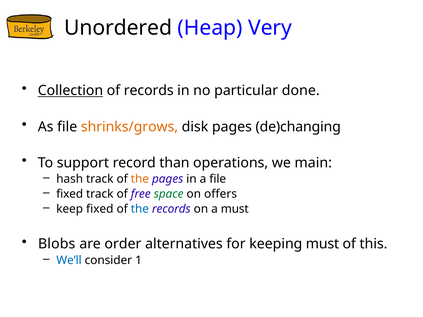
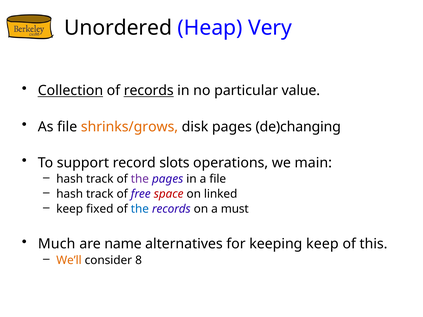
records at (149, 91) underline: none -> present
done: done -> value
than: than -> slots
the at (140, 179) colour: orange -> purple
fixed at (70, 194): fixed -> hash
space colour: green -> red
offers: offers -> linked
Blobs: Blobs -> Much
order: order -> name
keeping must: must -> keep
We’ll colour: blue -> orange
1: 1 -> 8
